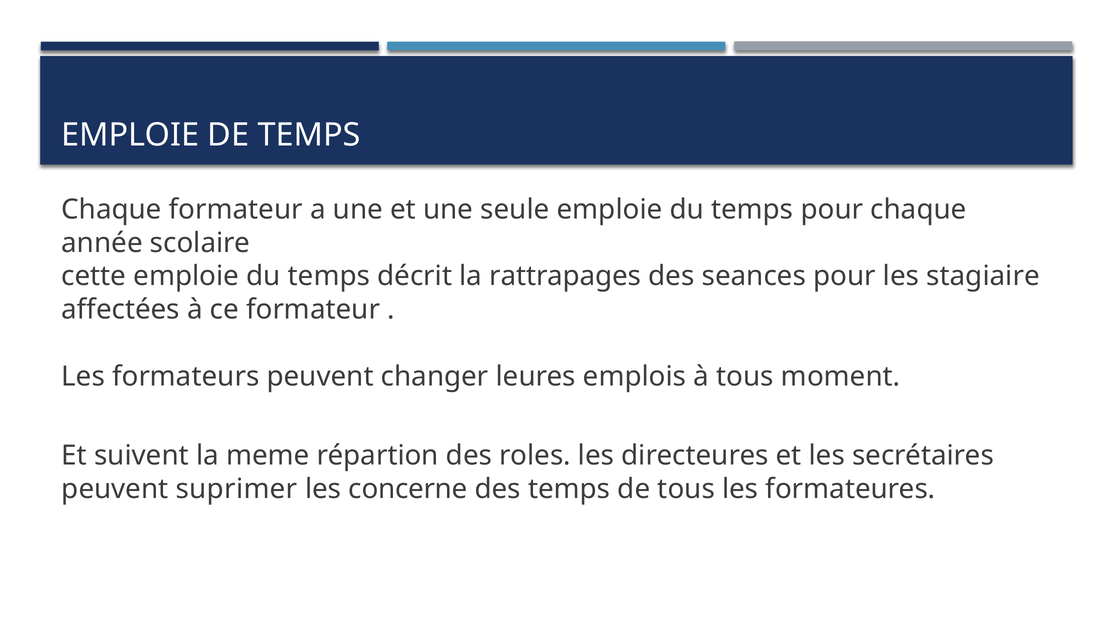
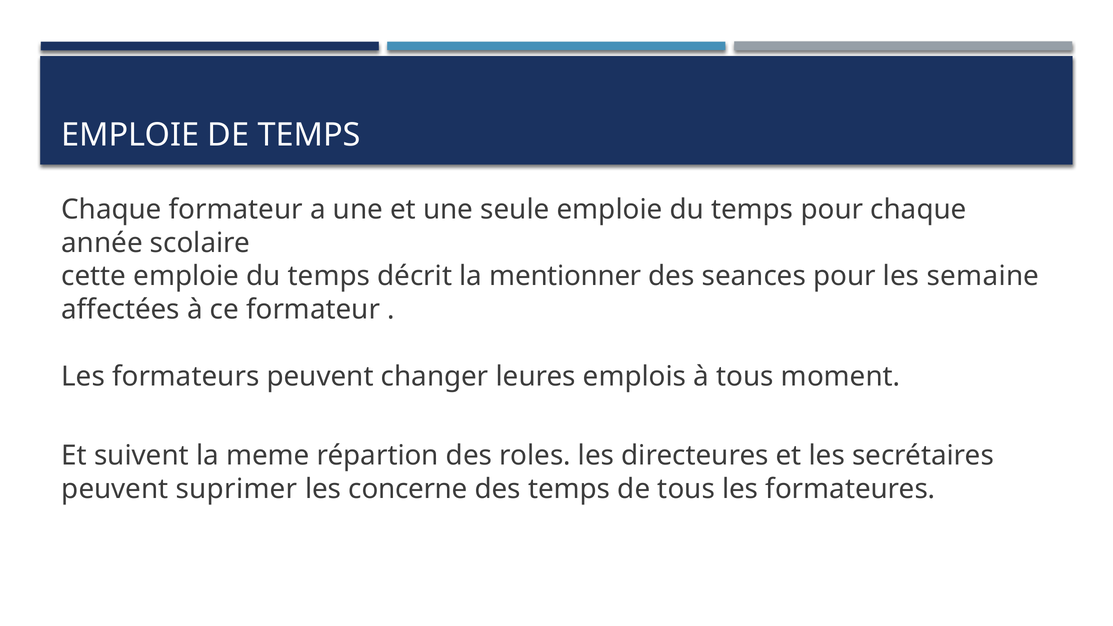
rattrapages: rattrapages -> mentionner
stagiaire: stagiaire -> semaine
